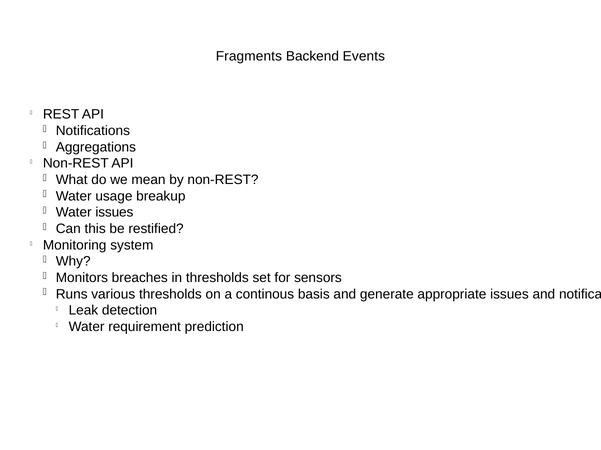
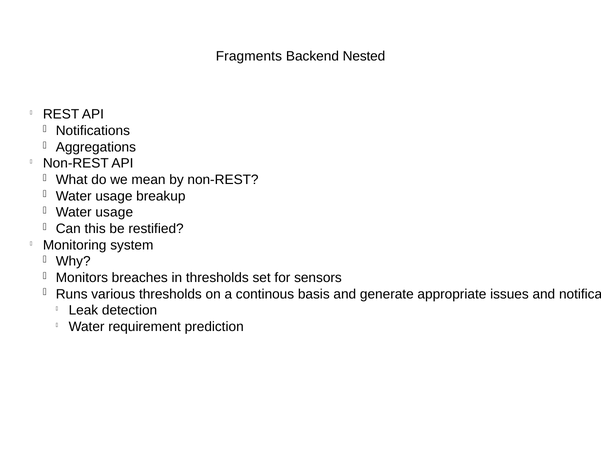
Events: Events -> Nested
issues at (114, 213): issues -> usage
